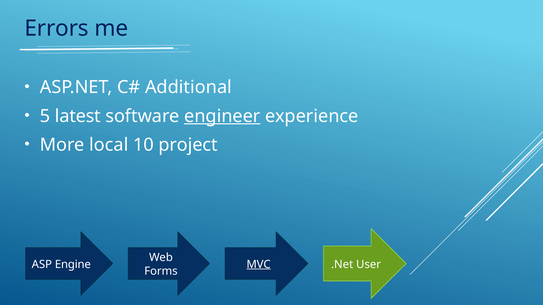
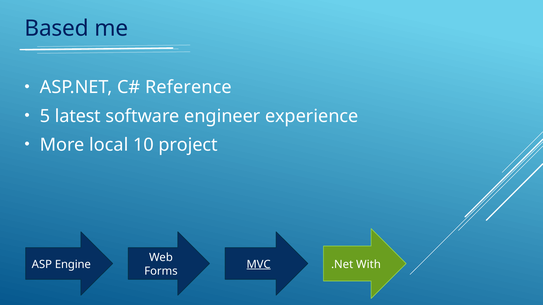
Errors: Errors -> Based
Additional: Additional -> Reference
engineer underline: present -> none
User: User -> With
